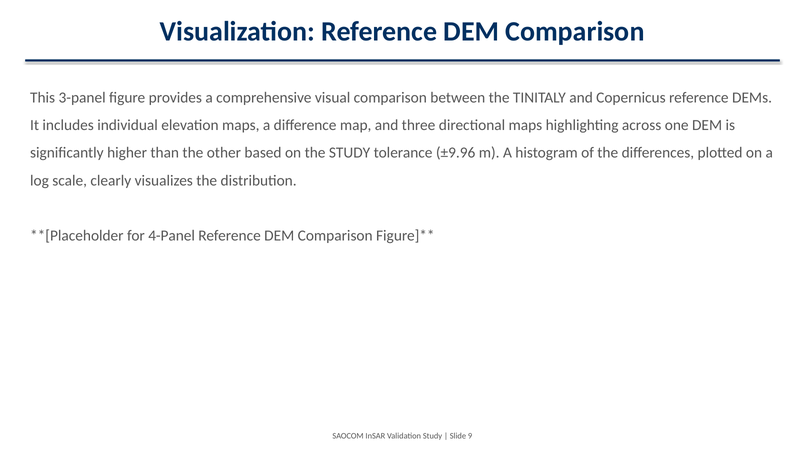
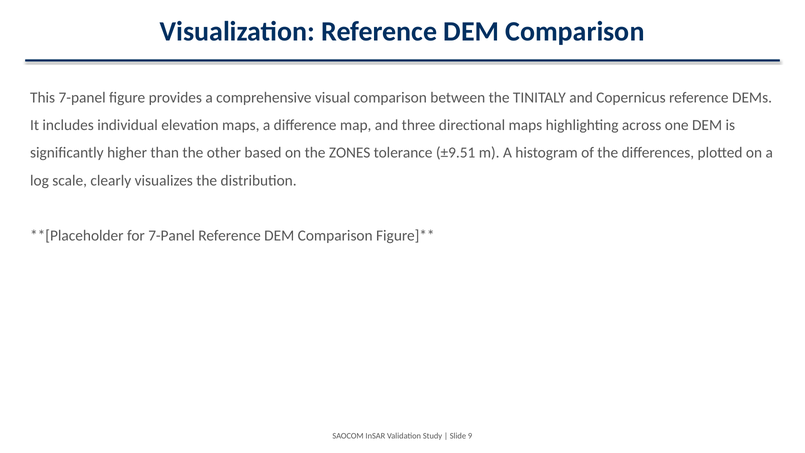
This 3-panel: 3-panel -> 7-panel
the STUDY: STUDY -> ZONES
±9.96: ±9.96 -> ±9.51
for 4-Panel: 4-Panel -> 7-Panel
